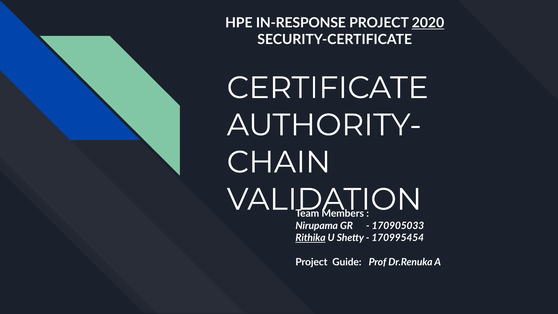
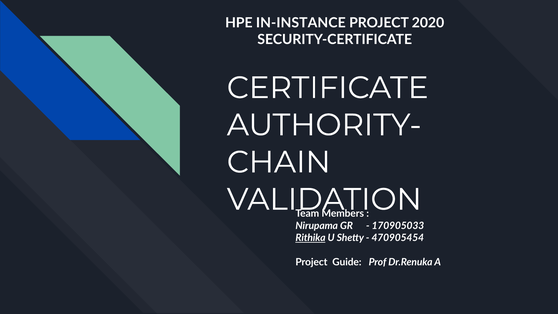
IN-RESPONSE: IN-RESPONSE -> IN-INSTANCE
2020 underline: present -> none
170995454: 170995454 -> 470905454
